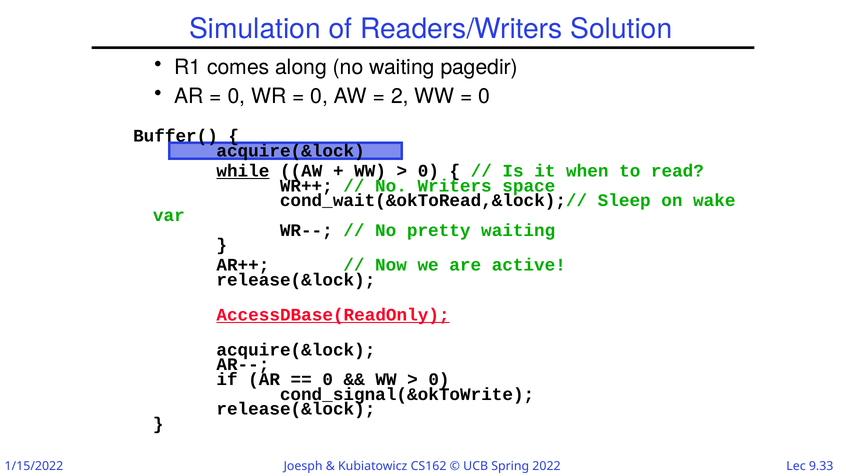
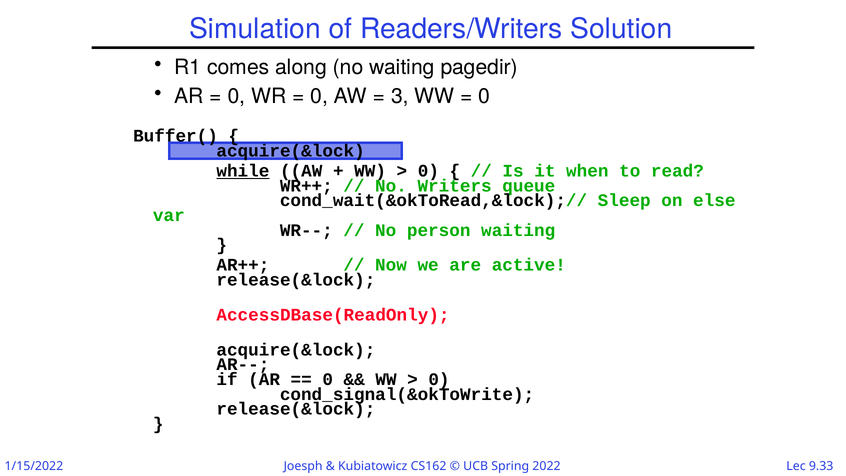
2: 2 -> 3
space: space -> queue
wake: wake -> else
pretty: pretty -> person
AccessDBase(ReadOnly underline: present -> none
